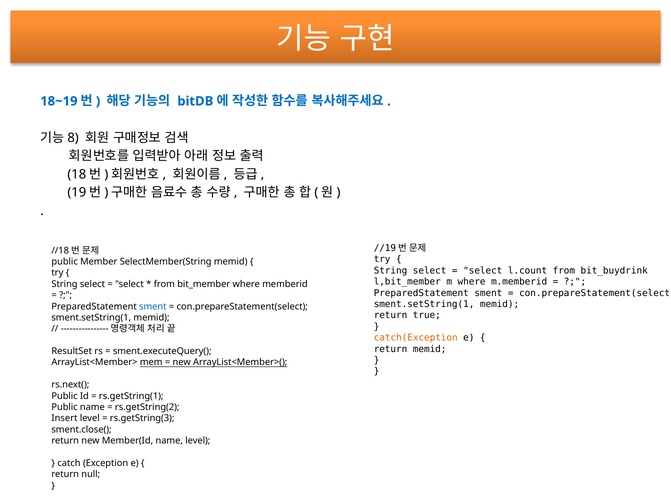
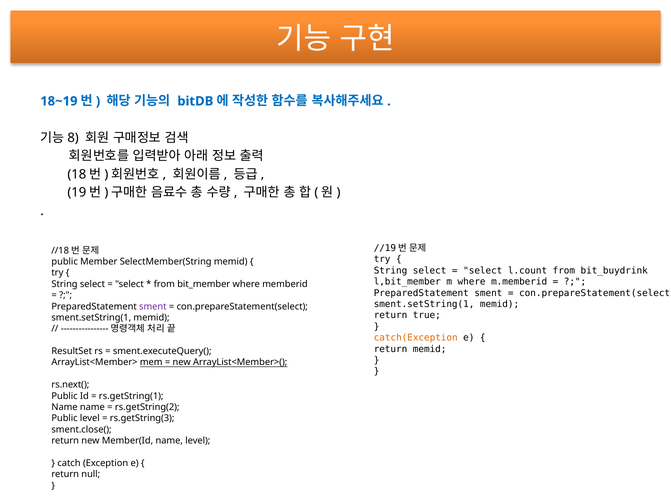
sment at (153, 307) colour: blue -> purple
Public at (65, 407): Public -> Name
Insert at (65, 419): Insert -> Public
